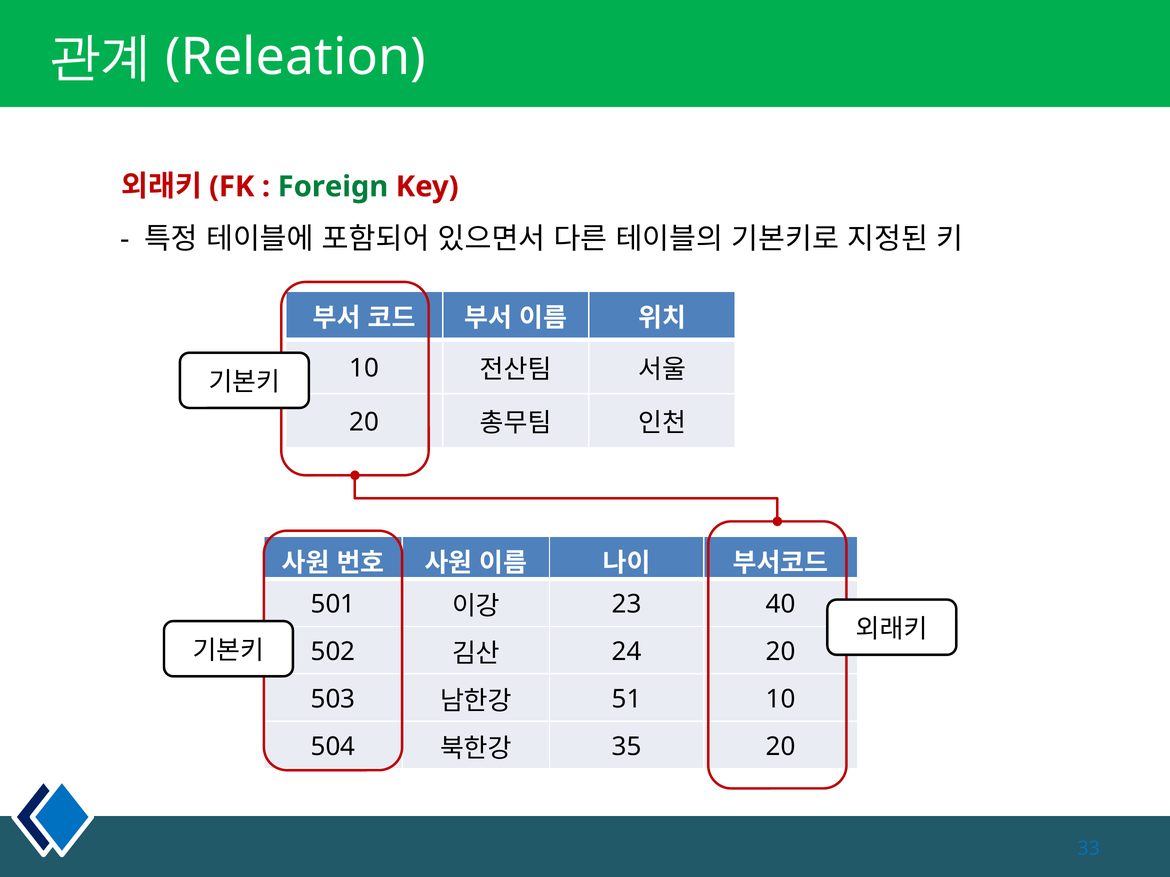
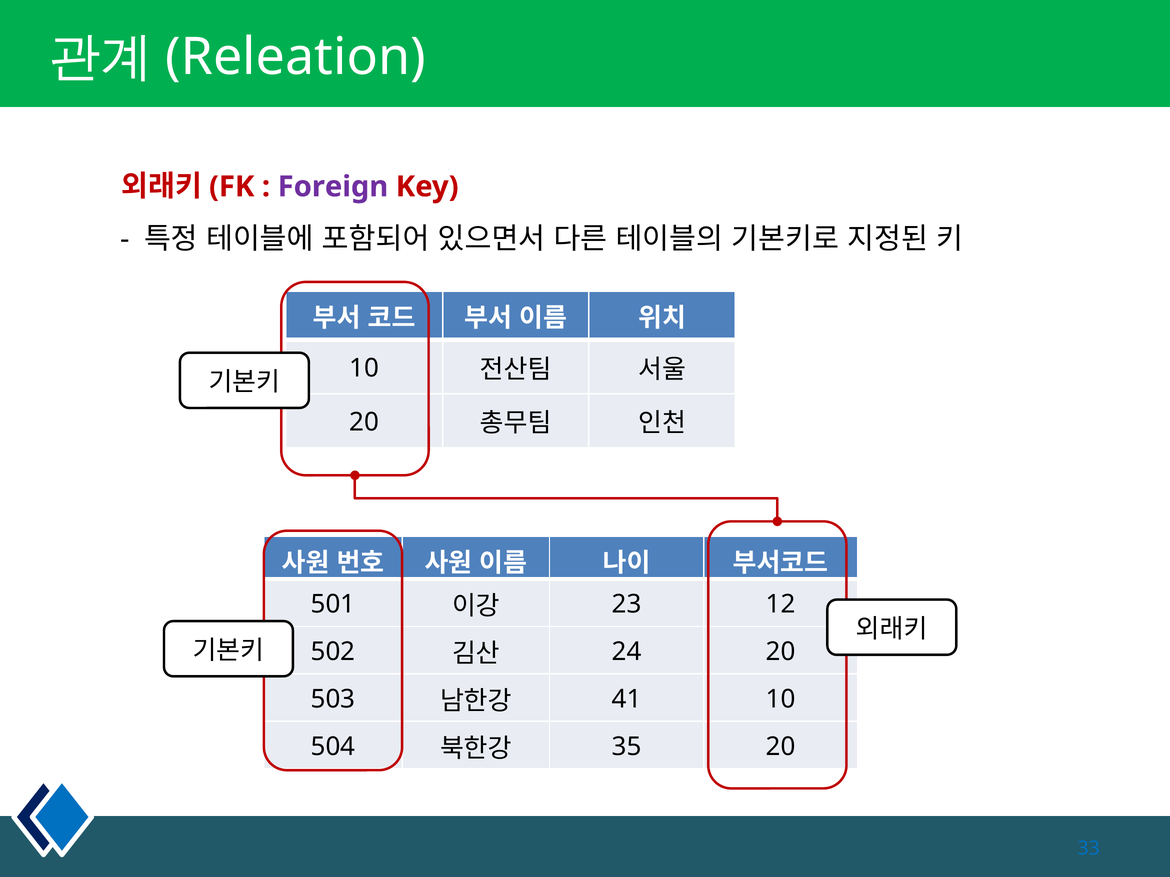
Foreign colour: green -> purple
40: 40 -> 12
51: 51 -> 41
